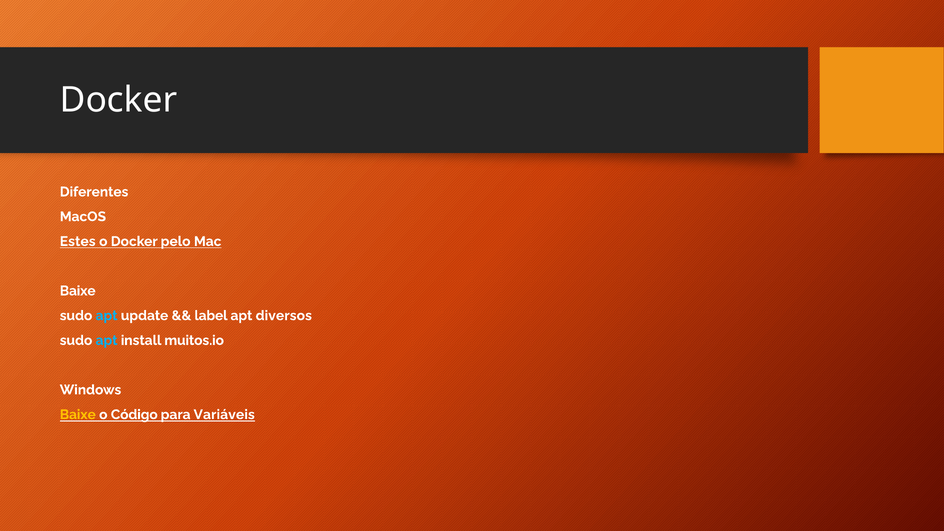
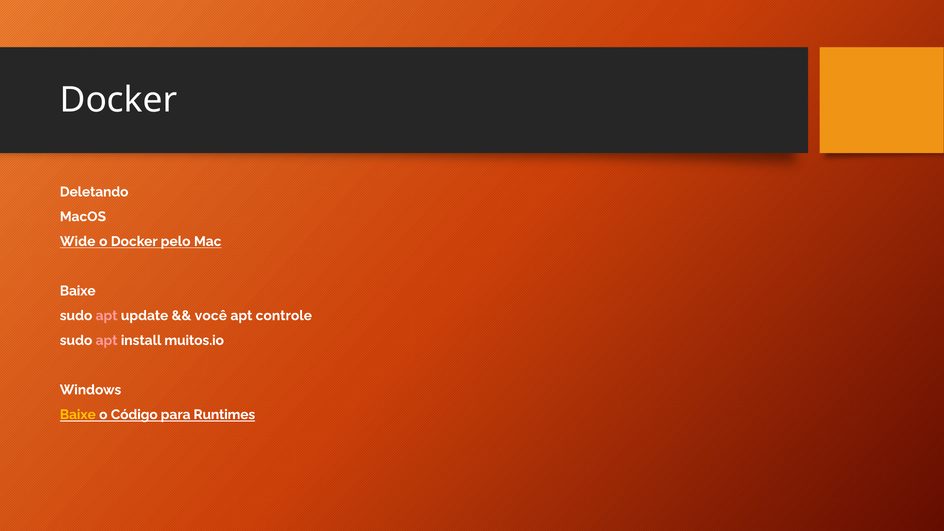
Diferentes: Diferentes -> Deletando
Estes: Estes -> Wide
apt at (107, 316) colour: light blue -> pink
label: label -> você
diversos: diversos -> controle
apt at (107, 340) colour: light blue -> pink
Variáveis: Variáveis -> Runtimes
